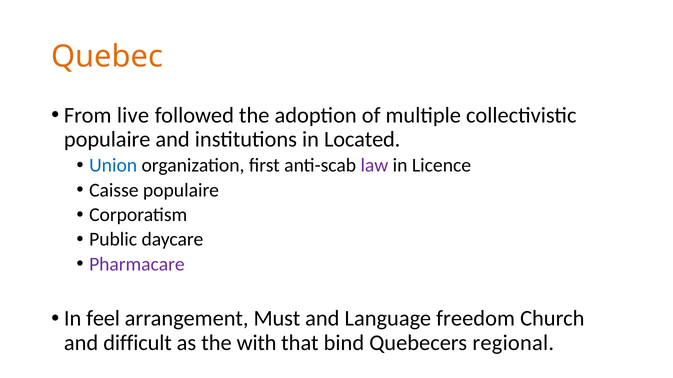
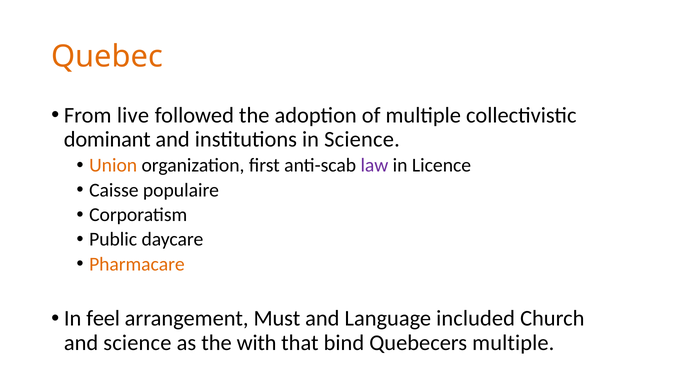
populaire at (107, 140): populaire -> dominant
in Located: Located -> Science
Union colour: blue -> orange
Pharmacare colour: purple -> orange
freedom: freedom -> included
and difficult: difficult -> science
Quebecers regional: regional -> multiple
